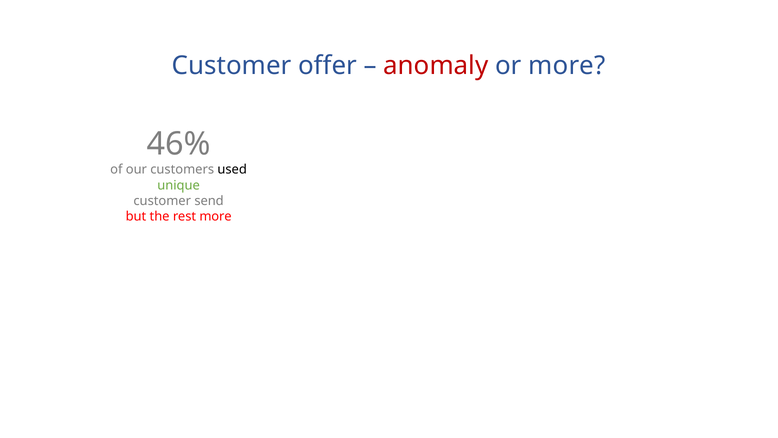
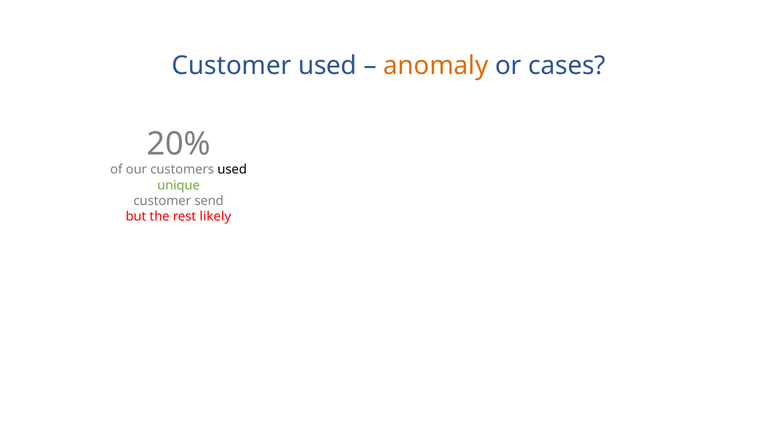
Customer offer: offer -> used
anomaly colour: red -> orange
or more: more -> cases
46%: 46% -> 20%
rest more: more -> likely
